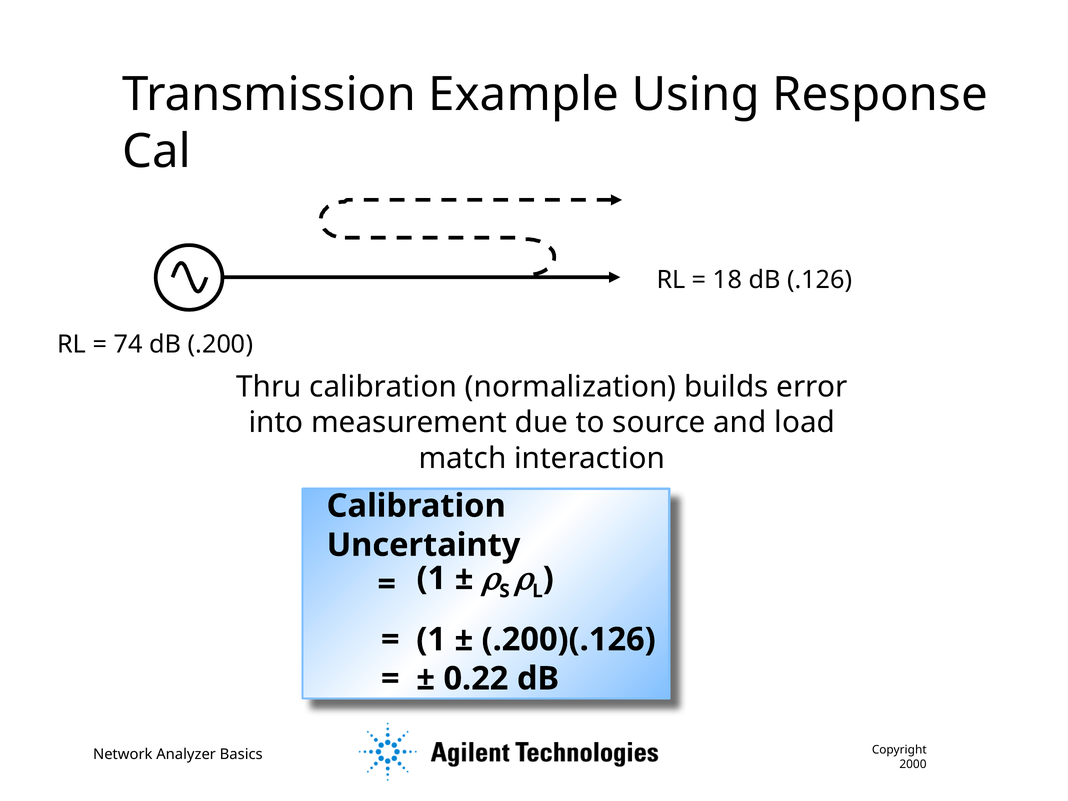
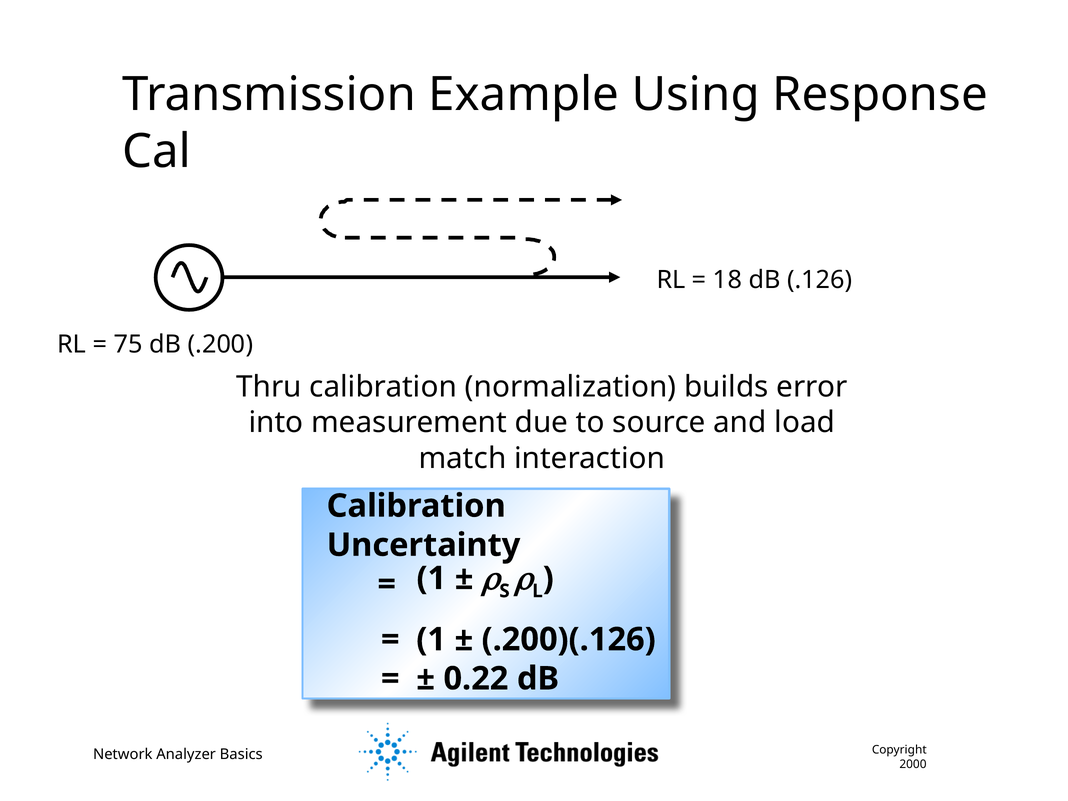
74: 74 -> 75
